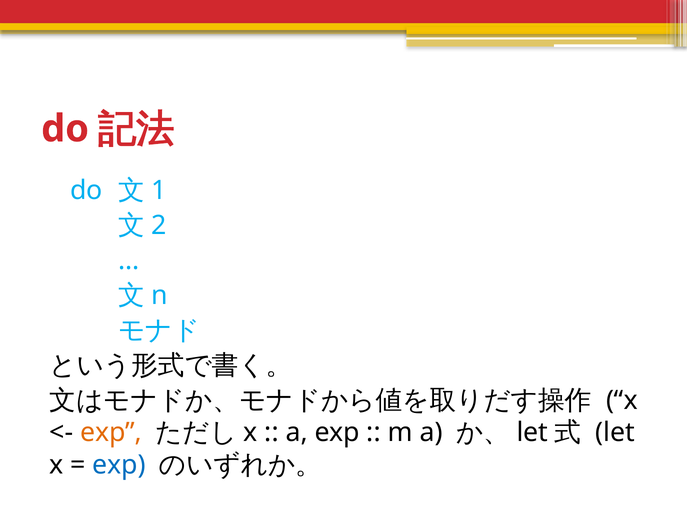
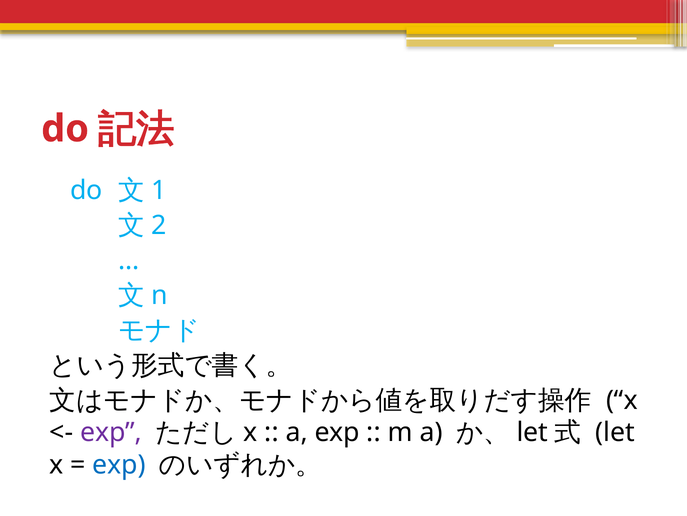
exp at (111, 432) colour: orange -> purple
